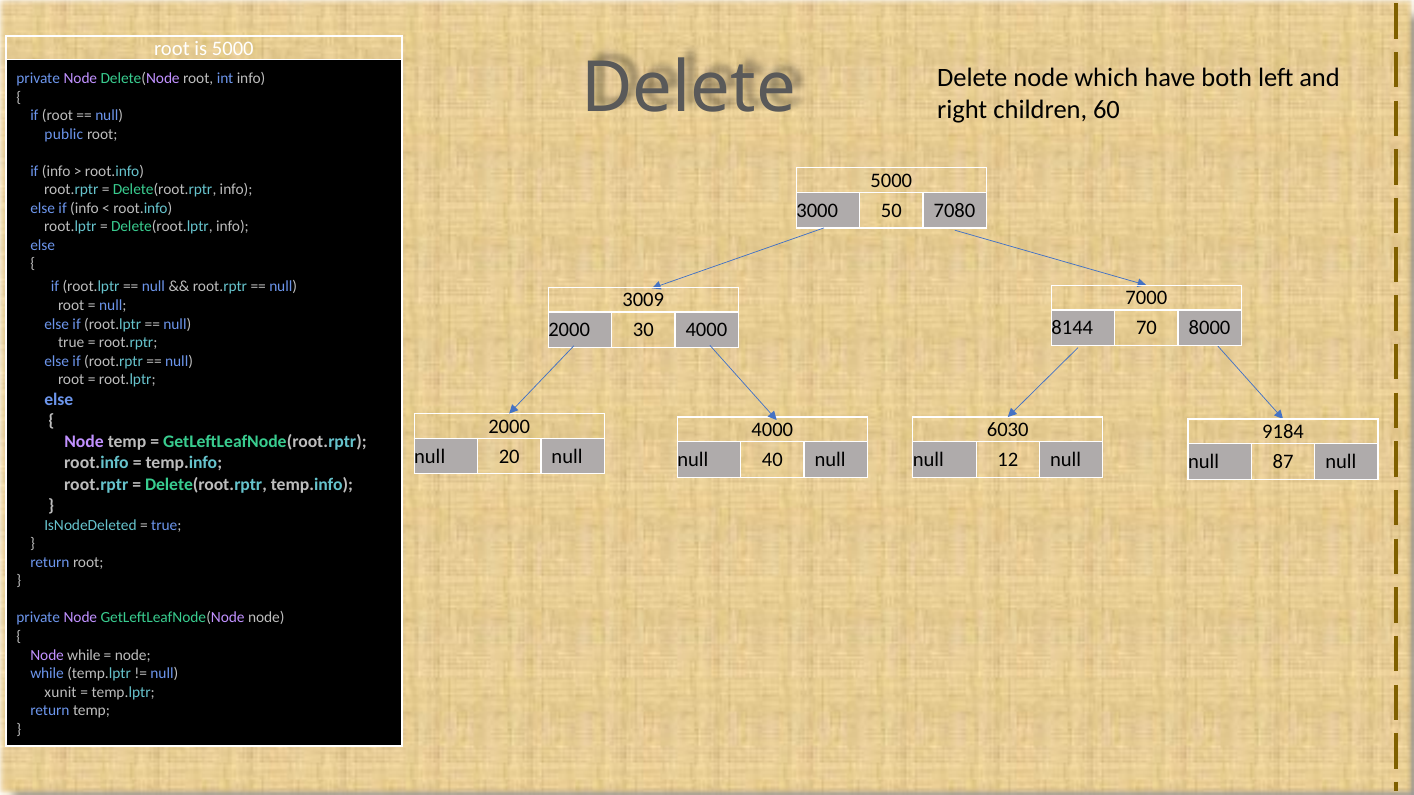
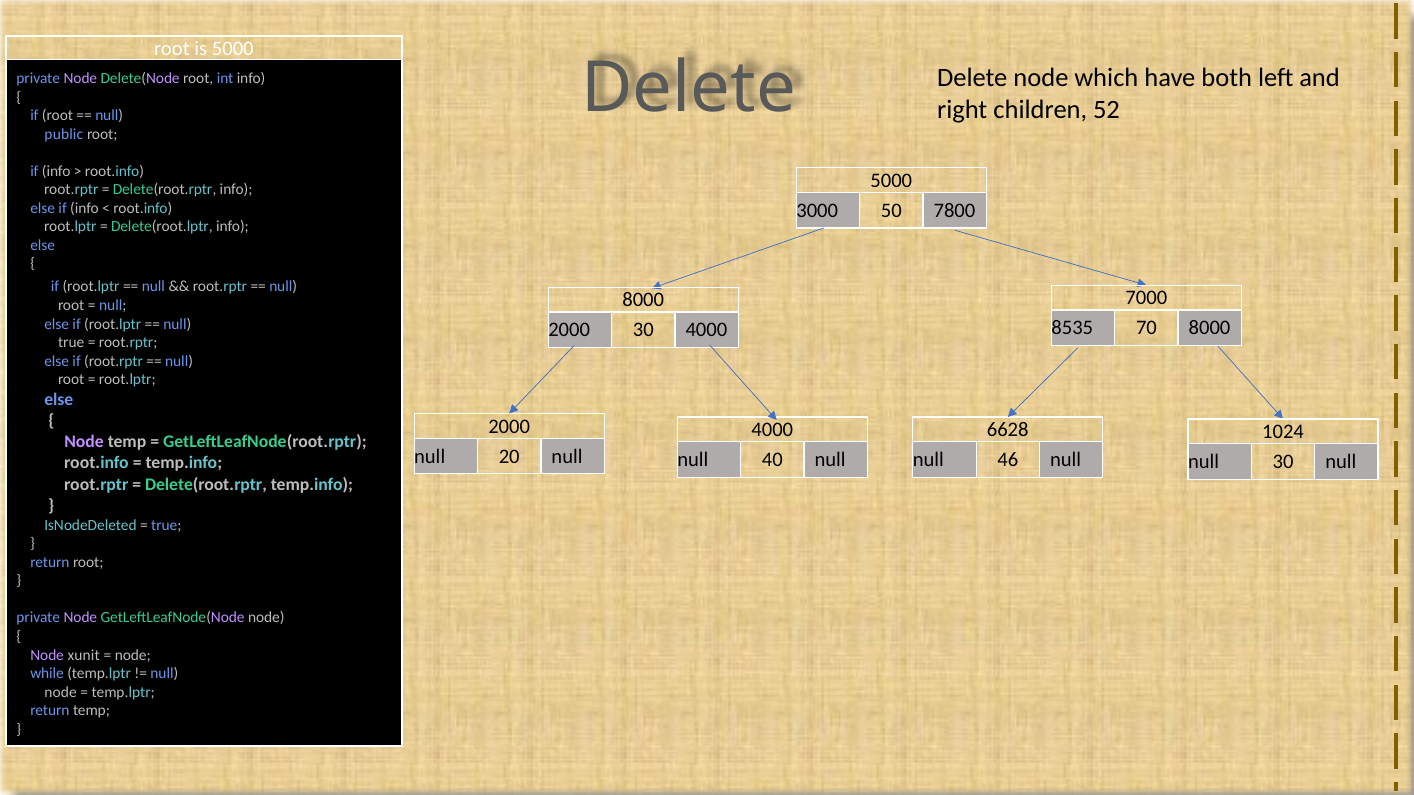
60: 60 -> 52
7080: 7080 -> 7800
3009 at (643, 300): 3009 -> 8000
8144: 8144 -> 8535
6030: 6030 -> 6628
9184: 9184 -> 1024
12: 12 -> 46
null 87: 87 -> 30
while at (84, 655): while -> xunit
xunit at (61, 692): xunit -> node
